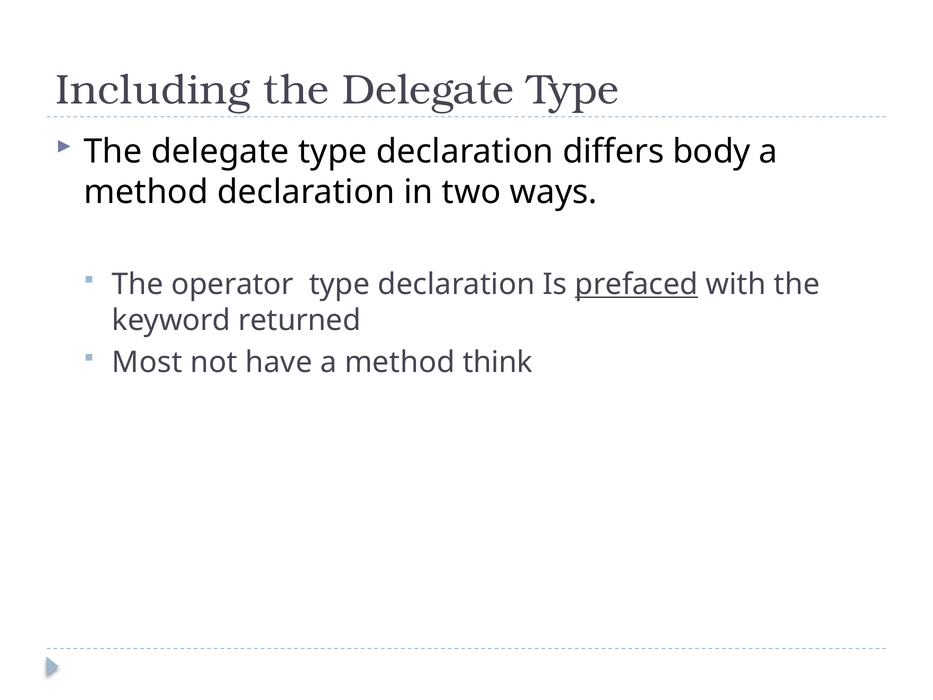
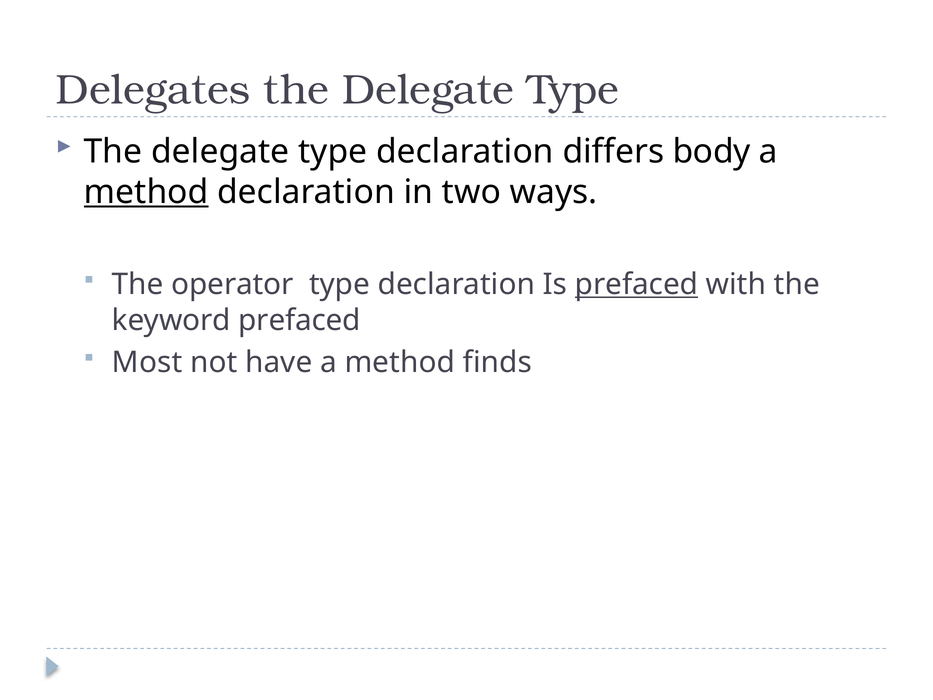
Including: Including -> Delegates
method at (146, 192) underline: none -> present
keyword returned: returned -> prefaced
think: think -> finds
